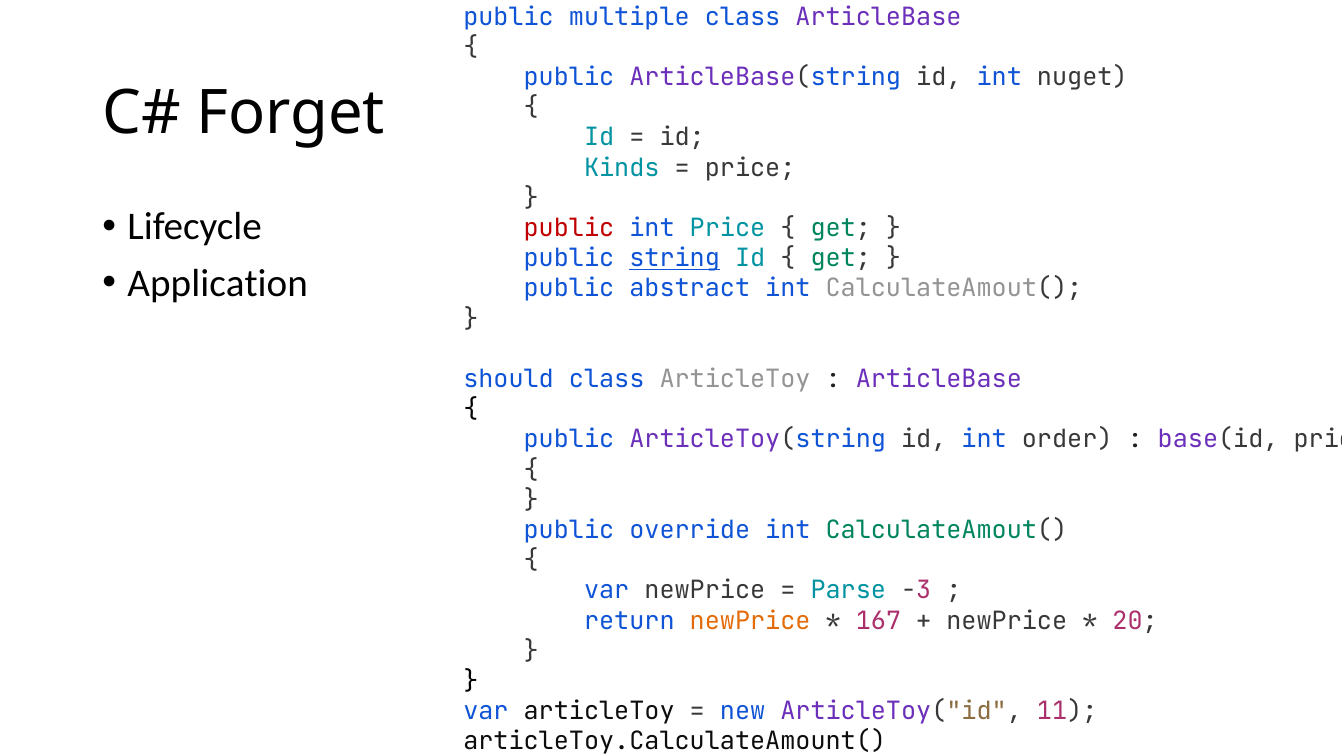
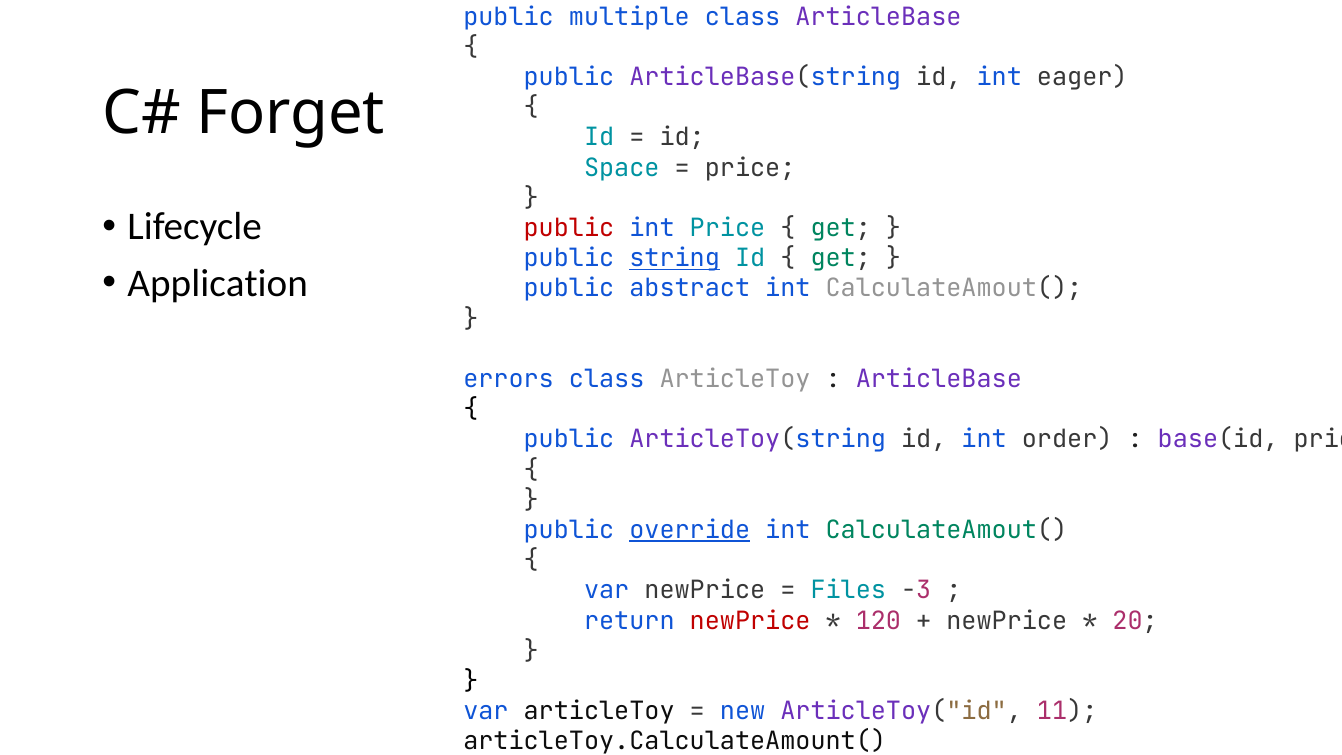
nuget: nuget -> eager
Kinds: Kinds -> Space
should: should -> errors
override underline: none -> present
Parse: Parse -> Files
newPrice at (750, 621) colour: orange -> red
167: 167 -> 120
